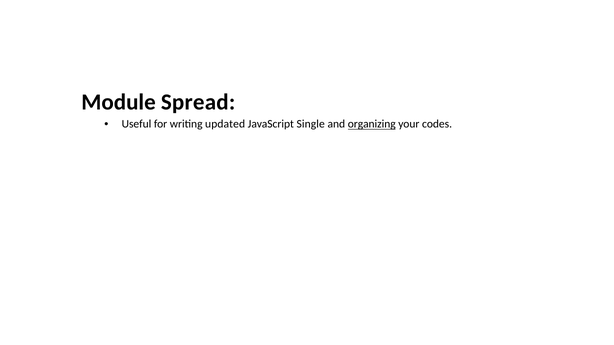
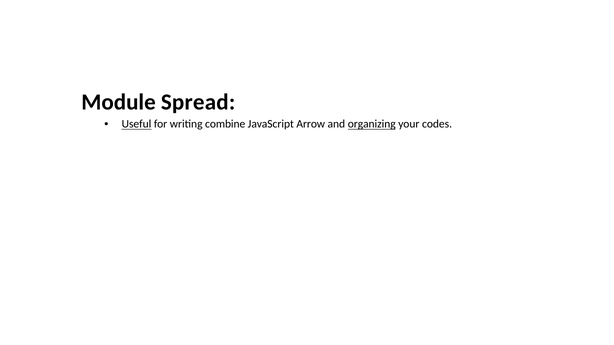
Useful underline: none -> present
updated: updated -> combine
Single: Single -> Arrow
